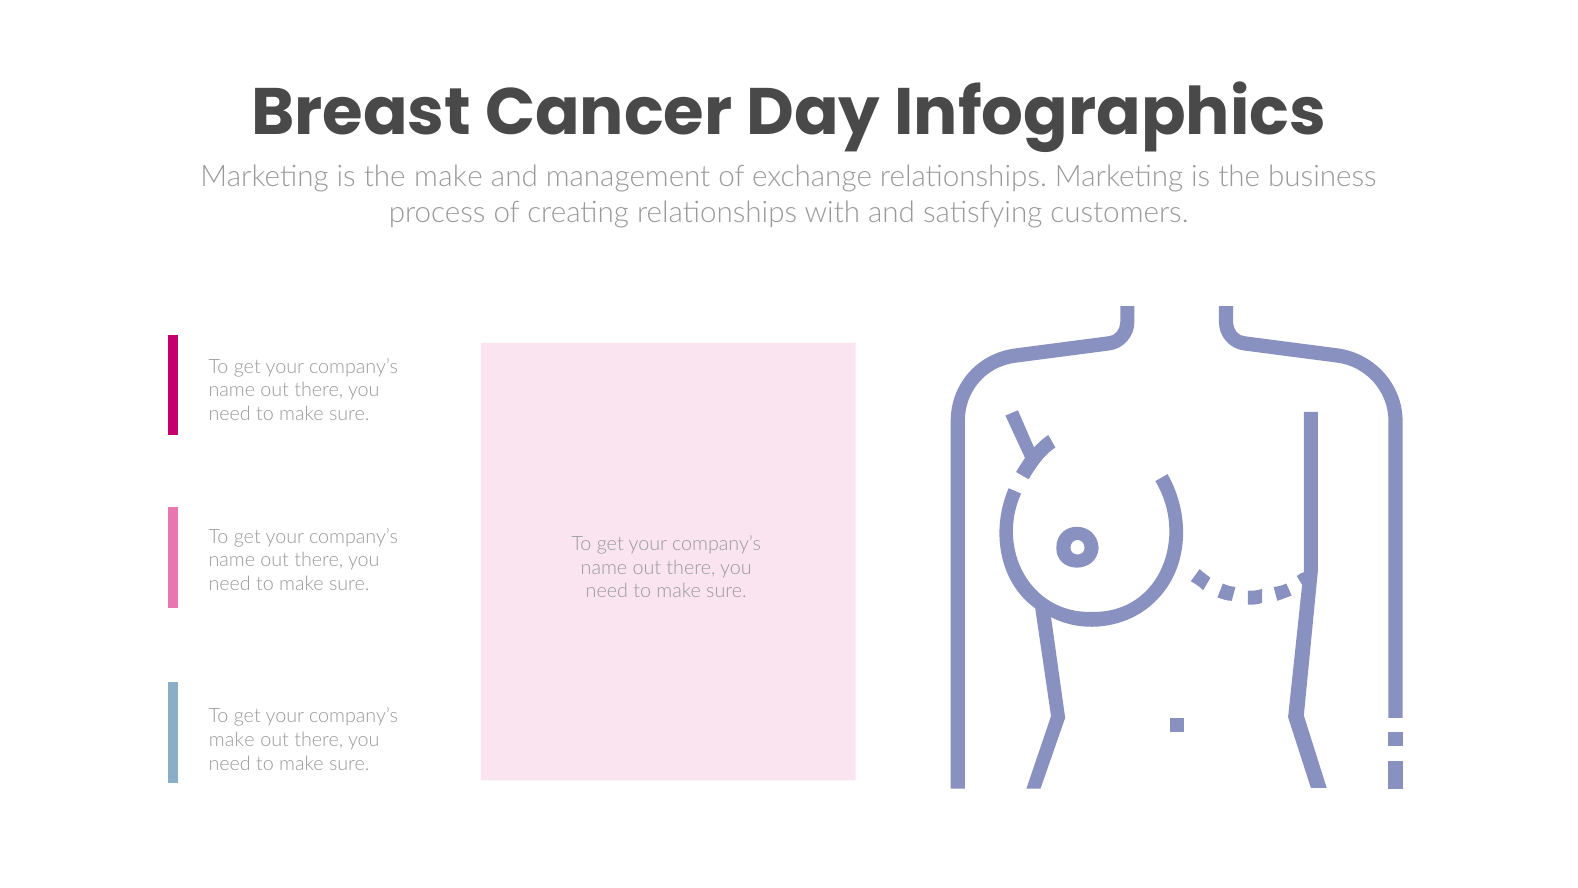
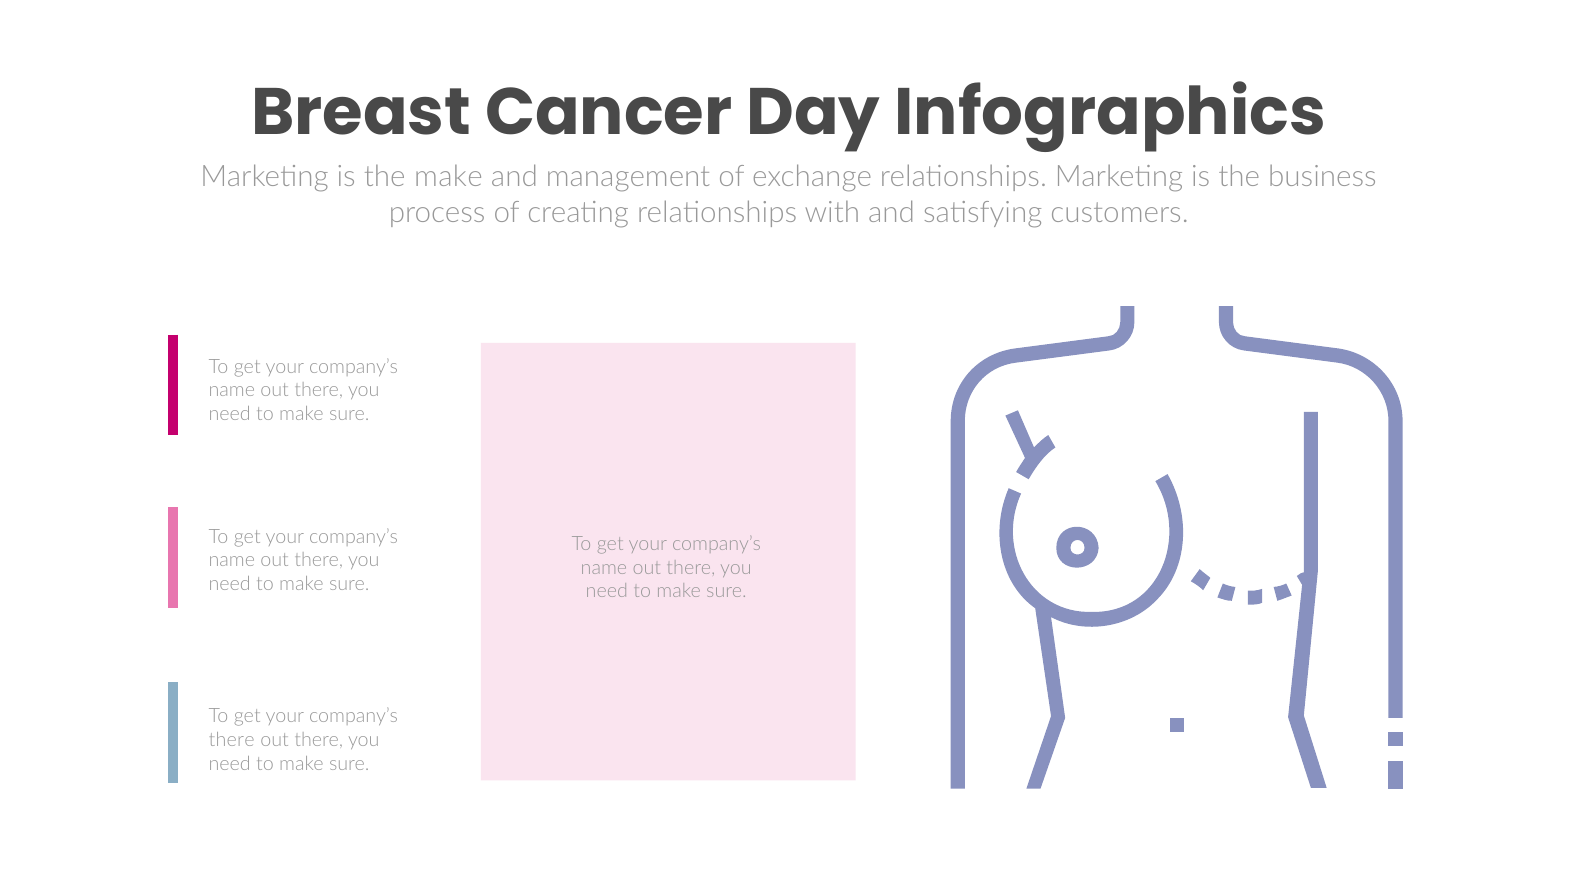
make at (232, 740): make -> there
